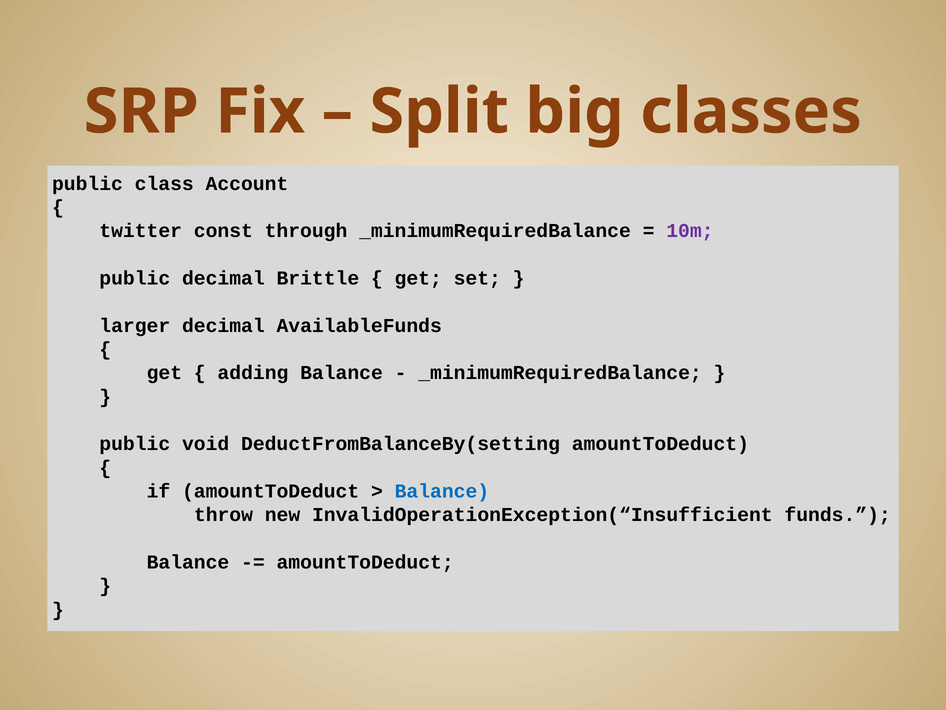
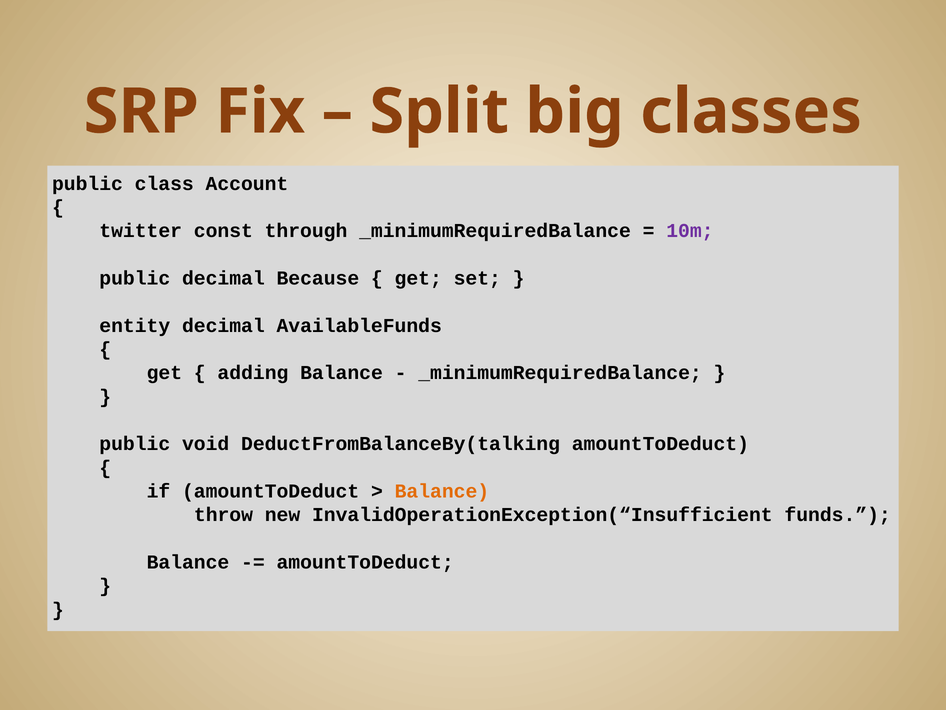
Brittle: Brittle -> Because
larger: larger -> entity
DeductFromBalanceBy(setting: DeductFromBalanceBy(setting -> DeductFromBalanceBy(talking
Balance at (442, 491) colour: blue -> orange
